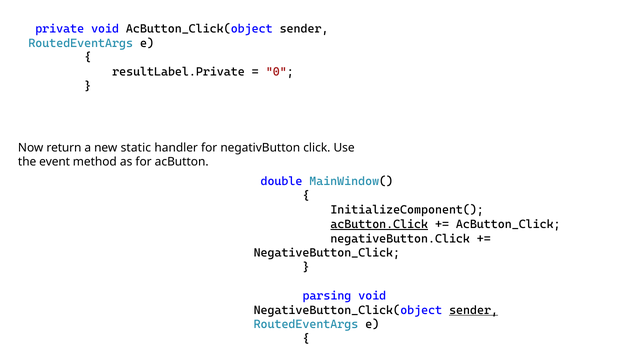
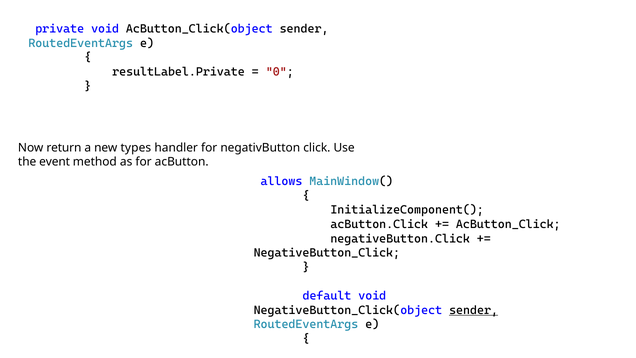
static: static -> types
double: double -> allows
acButton.Click underline: present -> none
parsing: parsing -> default
